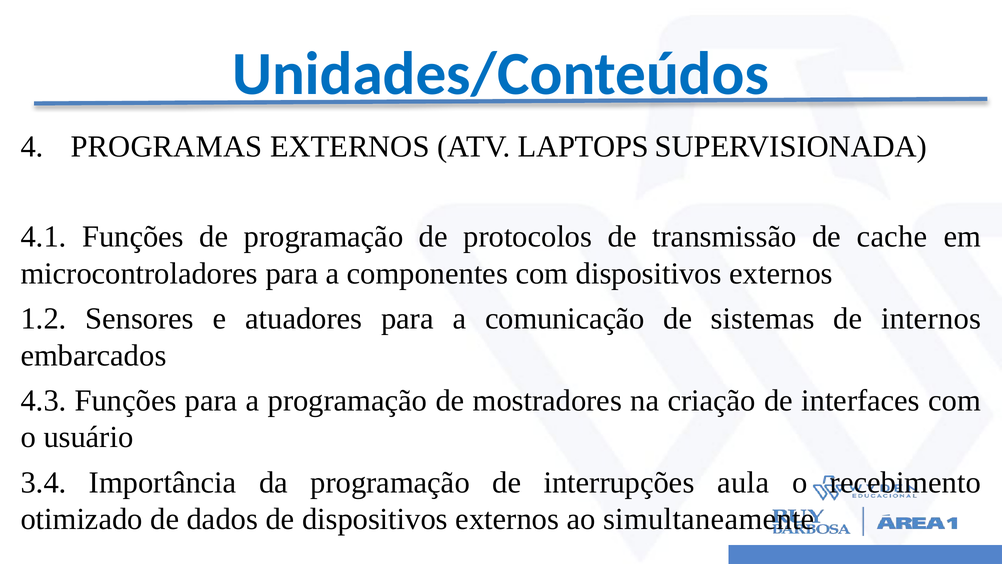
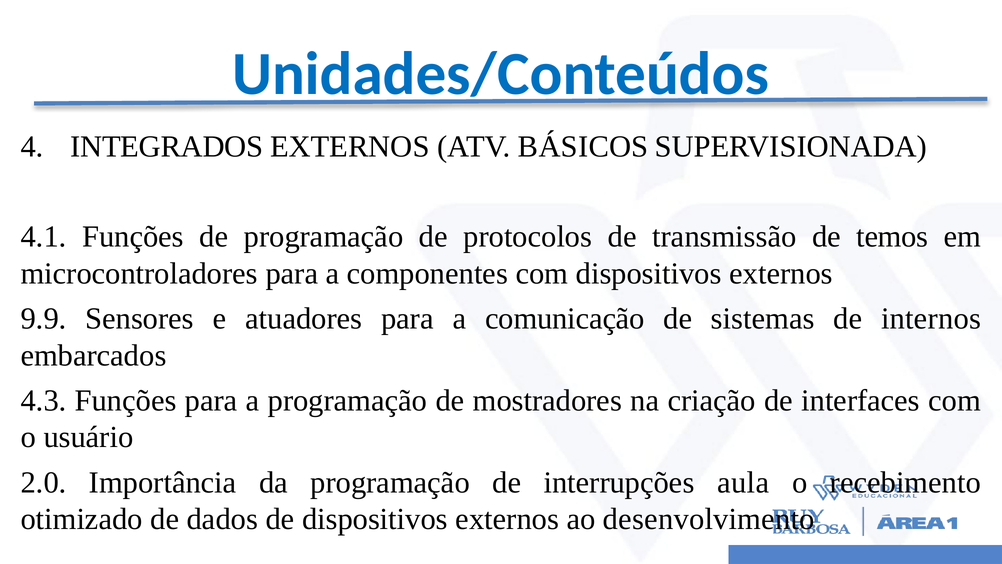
PROGRAMAS: PROGRAMAS -> INTEGRADOS
LAPTOPS: LAPTOPS -> BÁSICOS
cache: cache -> temos
1.2: 1.2 -> 9.9
3.4: 3.4 -> 2.0
simultaneamente: simultaneamente -> desenvolvimento
